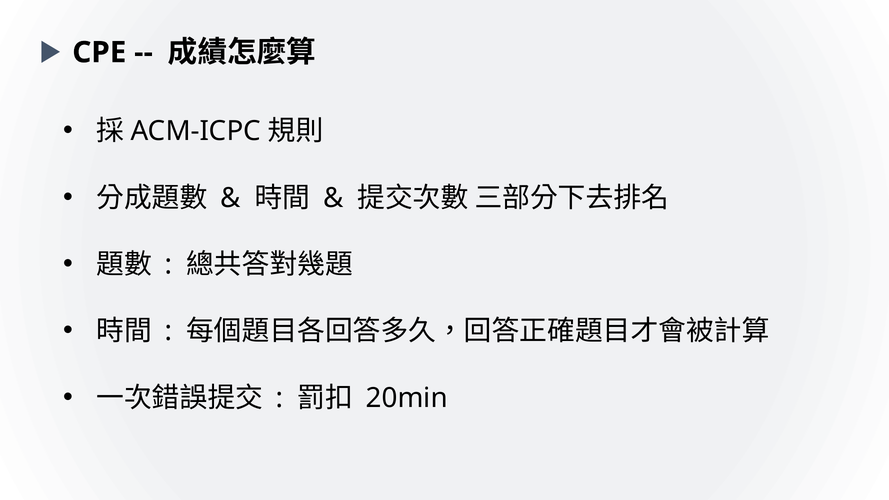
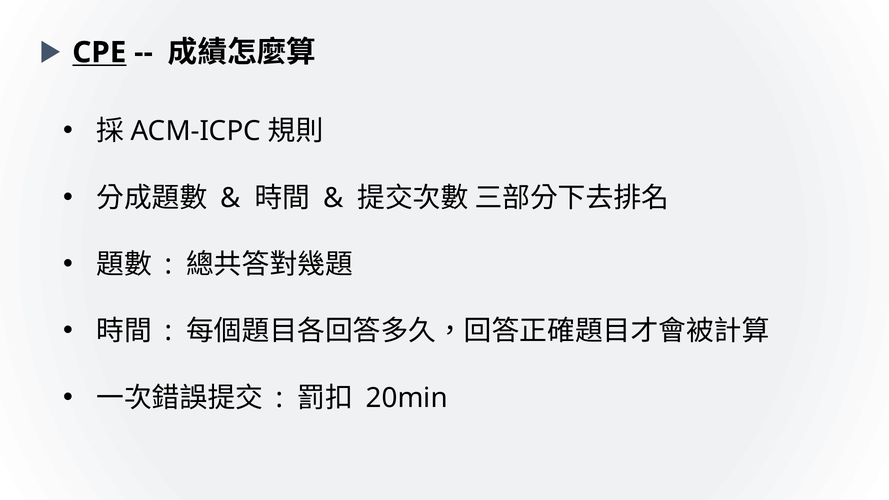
CPE underline: none -> present
